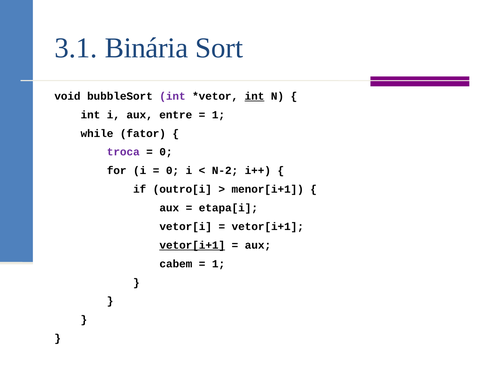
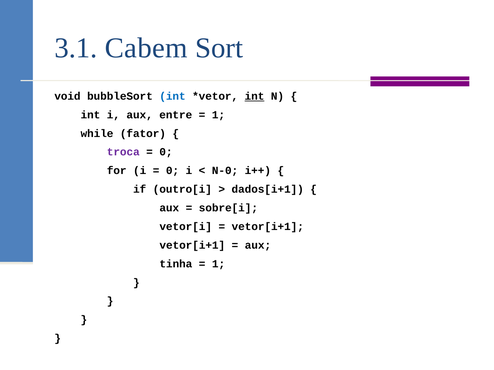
Binária: Binária -> Cabem
int at (172, 96) colour: purple -> blue
N-2: N-2 -> N-0
menor[i+1: menor[i+1 -> dados[i+1
etapa[i: etapa[i -> sobre[i
vetor[i+1 at (192, 245) underline: present -> none
cabem: cabem -> tinha
